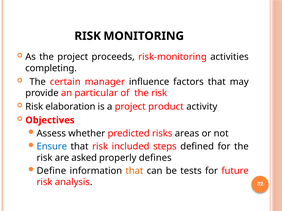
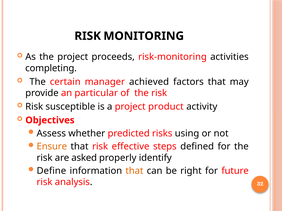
influence: influence -> achieved
elaboration: elaboration -> susceptible
areas: areas -> using
Ensure colour: blue -> orange
included: included -> effective
defines: defines -> identify
tests: tests -> right
